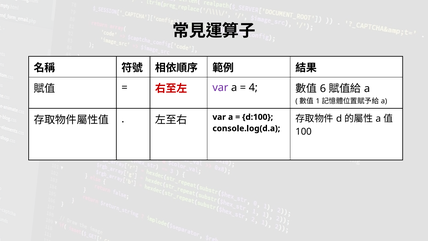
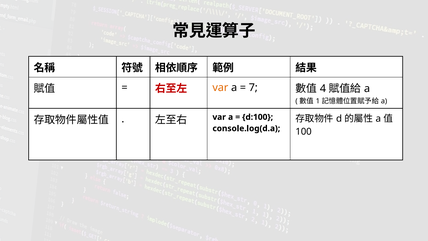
var at (220, 88) colour: purple -> orange
4: 4 -> 7
6: 6 -> 4
